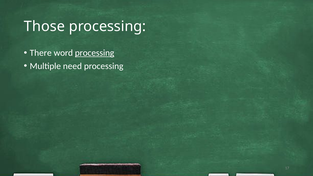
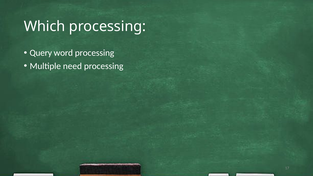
Those: Those -> Which
There: There -> Query
processing at (95, 53) underline: present -> none
